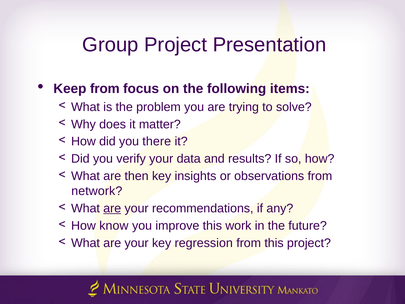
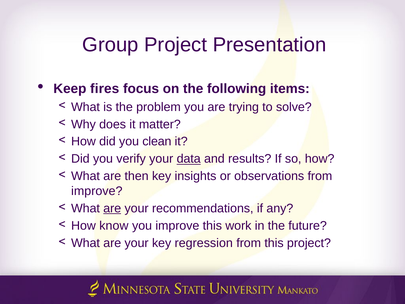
Keep from: from -> fires
there: there -> clean
data underline: none -> present
network at (97, 191): network -> improve
